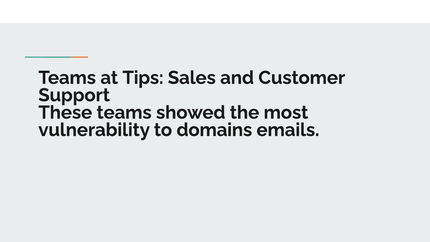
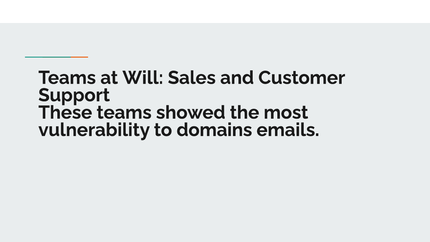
Tips: Tips -> Will
